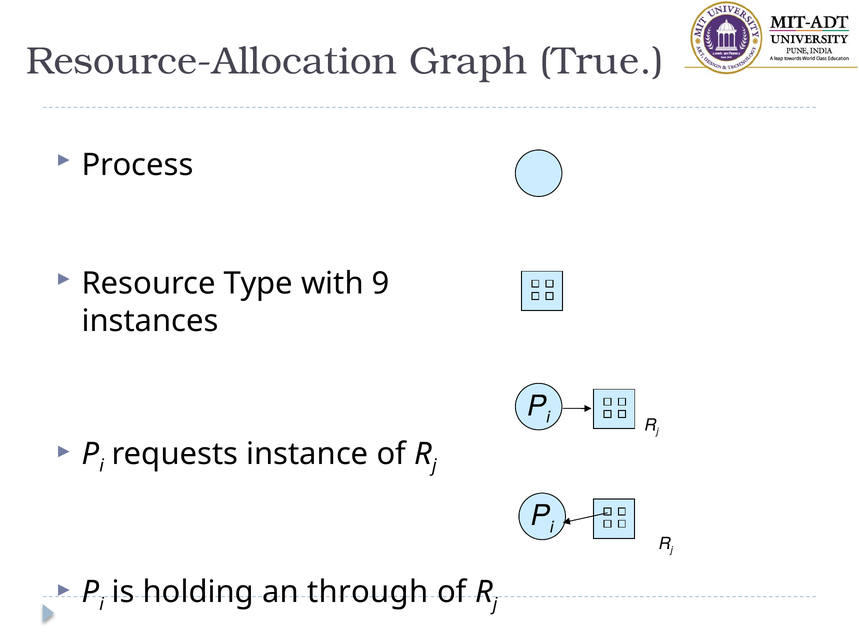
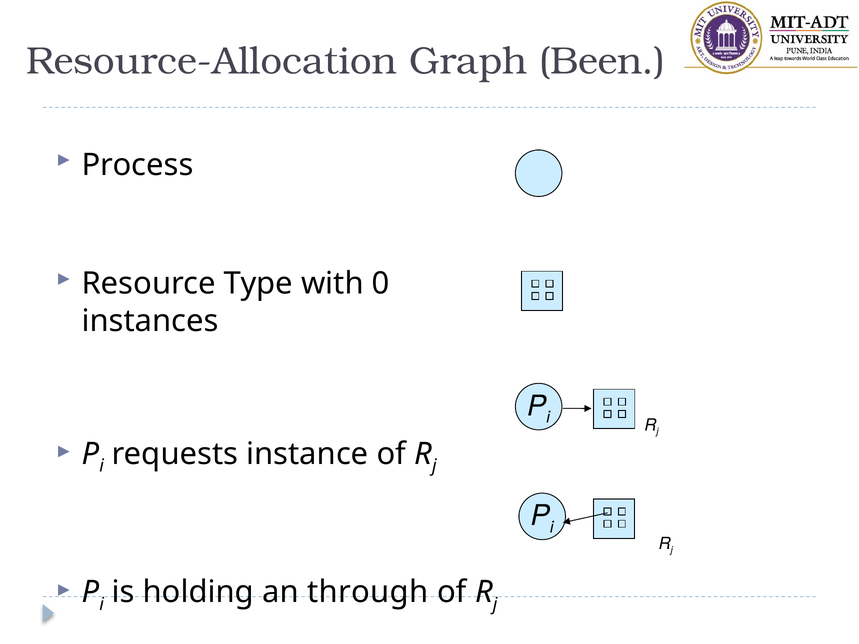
True: True -> Been
9: 9 -> 0
